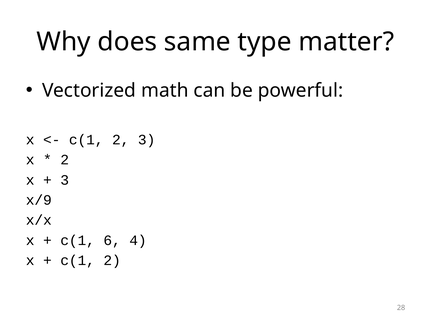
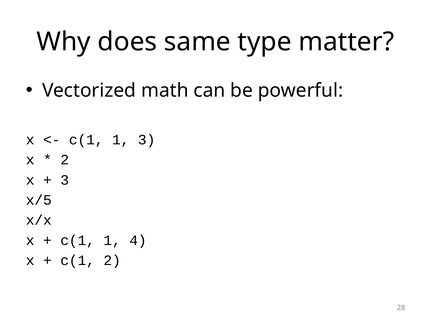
2 at (121, 140): 2 -> 1
x/9: x/9 -> x/5
6 at (112, 240): 6 -> 1
